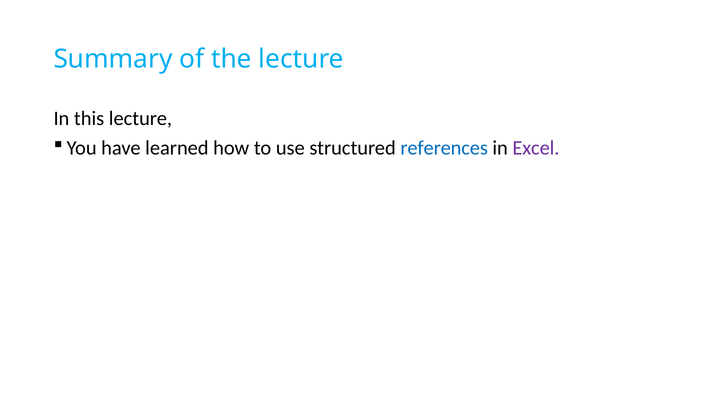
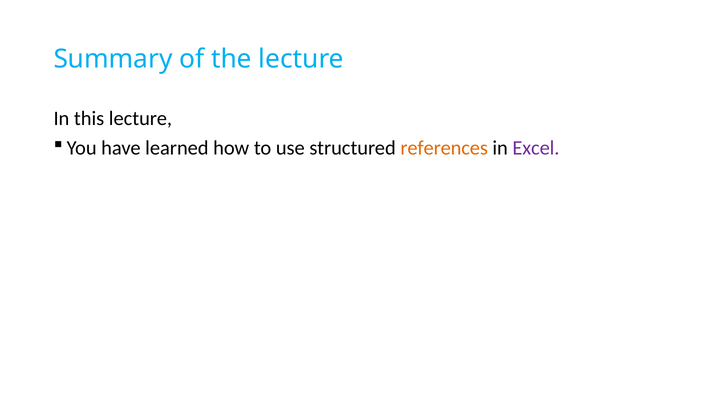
references colour: blue -> orange
